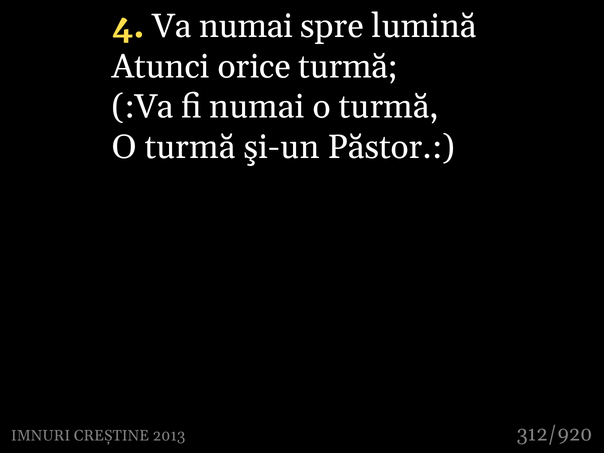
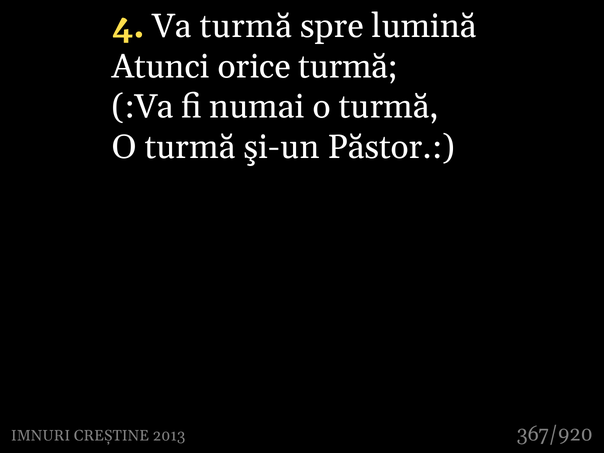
Va numai: numai -> turmă
312/920: 312/920 -> 367/920
